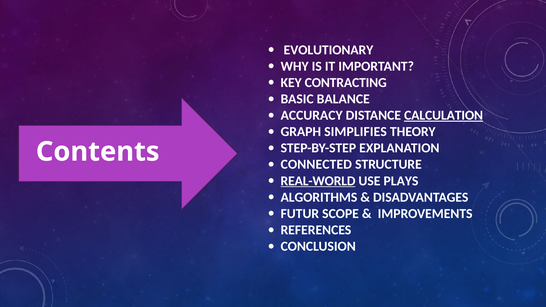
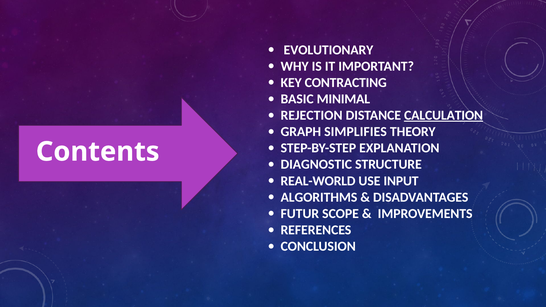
BALANCE: BALANCE -> MINIMAL
ACCURACY: ACCURACY -> REJECTION
CONNECTED: CONNECTED -> DIAGNOSTIC
REAL-WORLD underline: present -> none
PLAYS: PLAYS -> INPUT
